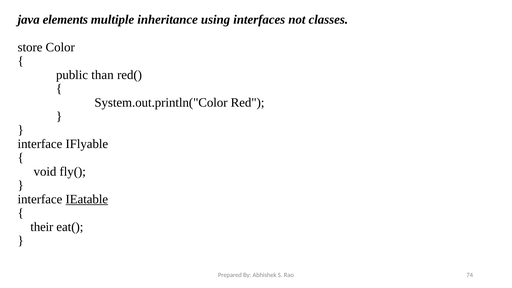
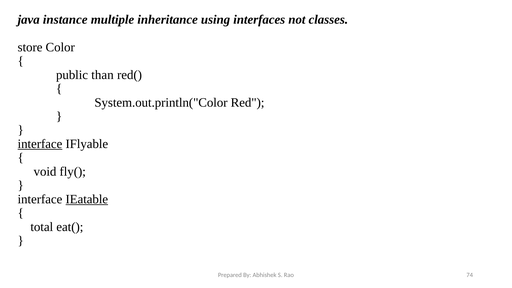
elements: elements -> instance
interface at (40, 144) underline: none -> present
their: their -> total
